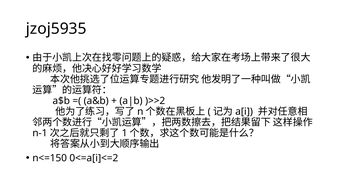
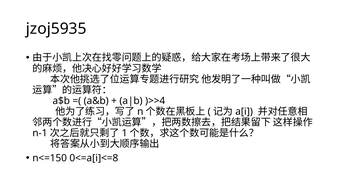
)>>2: )>>2 -> )>>4
0<=a[i]<=2: 0<=a[i]<=2 -> 0<=a[i]<=8
